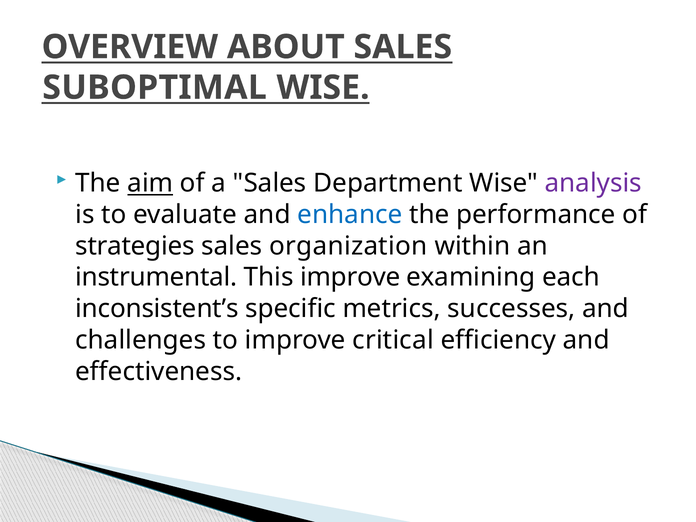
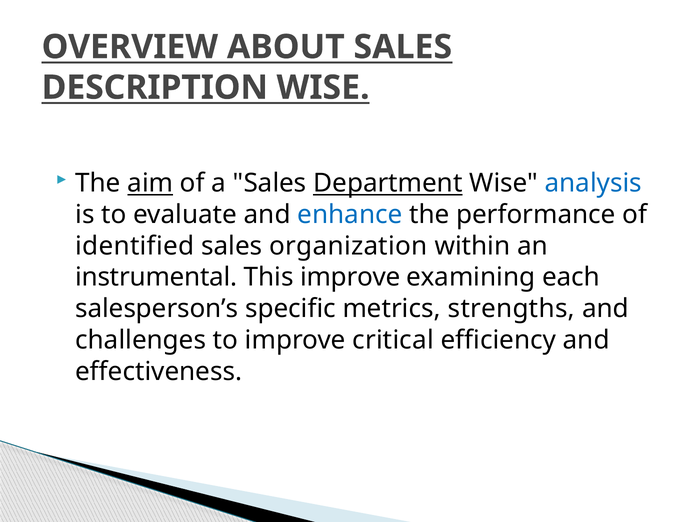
SUBOPTIMAL: SUBOPTIMAL -> DESCRIPTION
Department underline: none -> present
analysis colour: purple -> blue
strategies: strategies -> identified
inconsistent’s: inconsistent’s -> salesperson’s
successes: successes -> strengths
